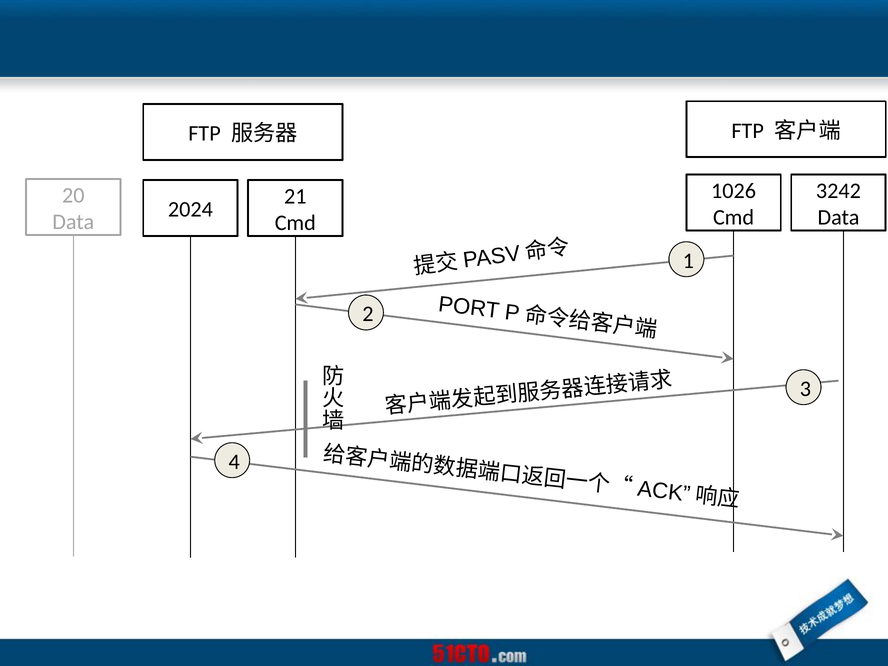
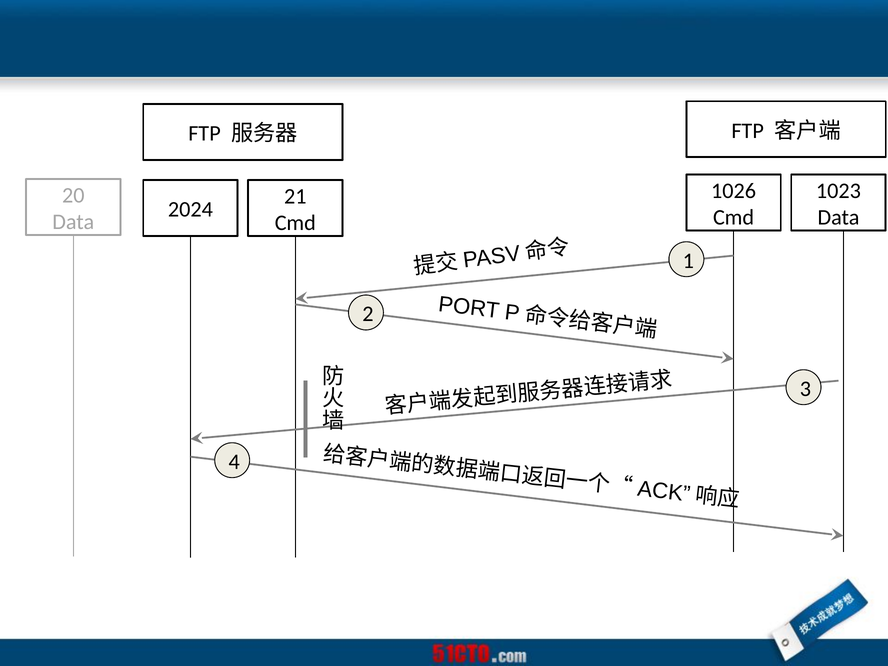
3242: 3242 -> 1023
